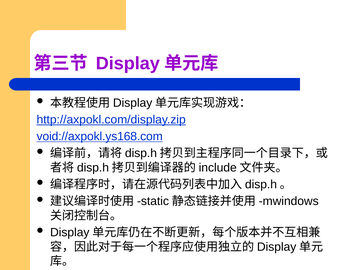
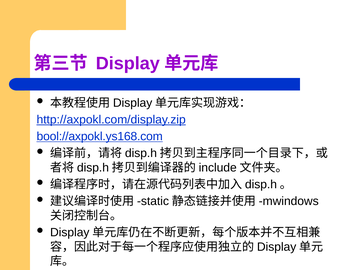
void://axpokl.ys168.com: void://axpokl.ys168.com -> bool://axpokl.ys168.com
